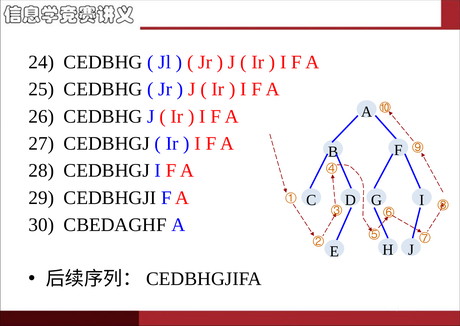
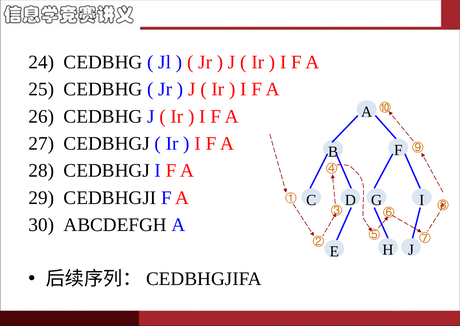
CBEDAGHF: CBEDAGHF -> ABCDEFGH
